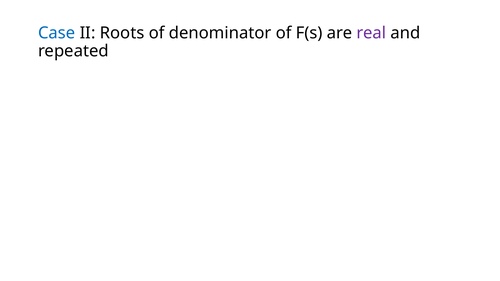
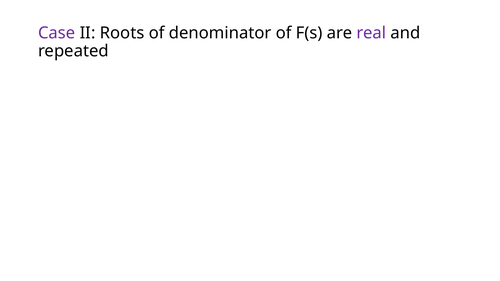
Case colour: blue -> purple
